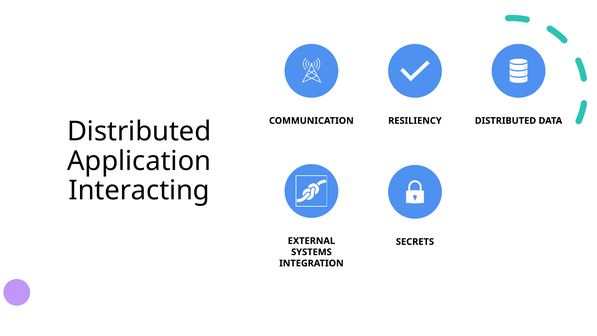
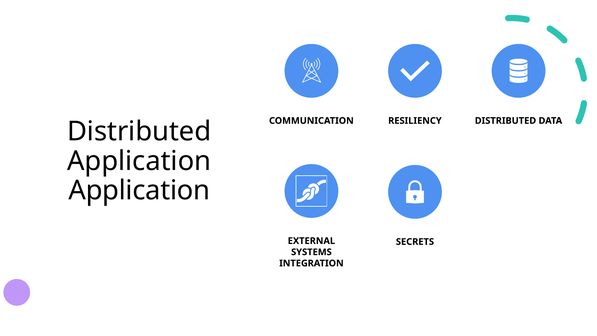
Interacting at (139, 190): Interacting -> Application
